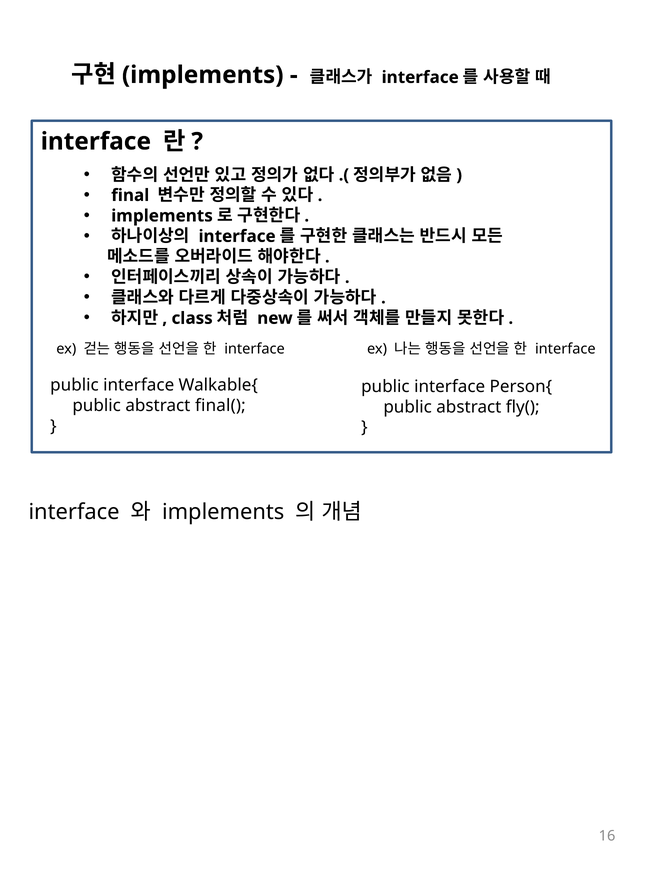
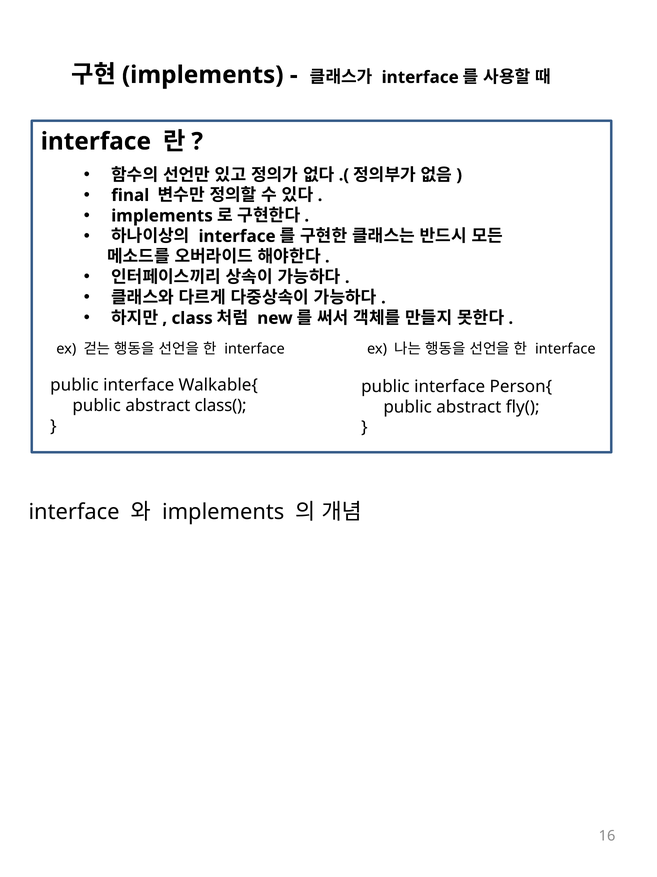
final(: final( -> class(
